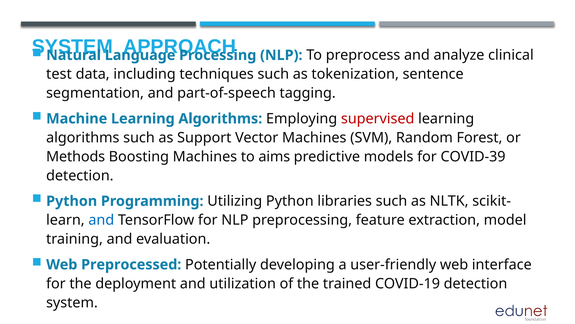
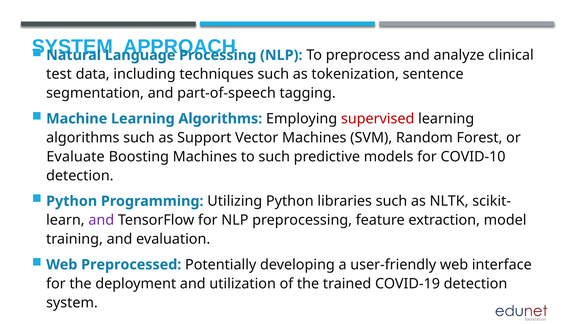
Methods: Methods -> Evaluate
to aims: aims -> such
COVID-39: COVID-39 -> COVID-10
and at (101, 220) colour: blue -> purple
